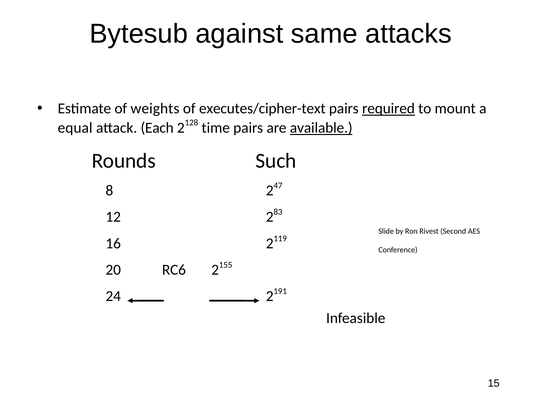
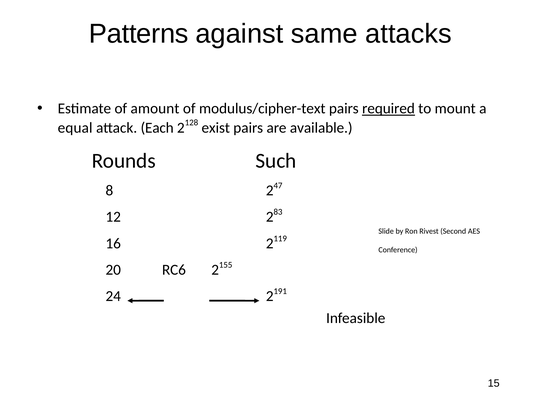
Bytesub: Bytesub -> Patterns
weights: weights -> amount
executes/cipher-text: executes/cipher-text -> modulus/cipher-text
time: time -> exist
available underline: present -> none
